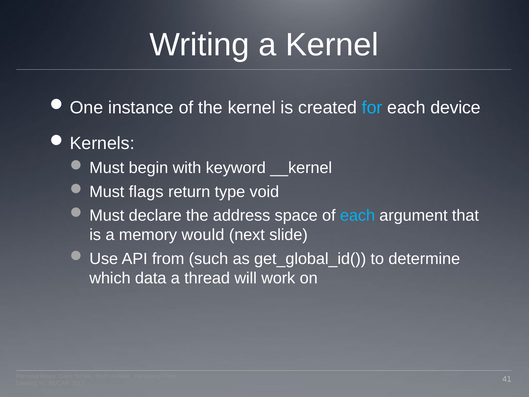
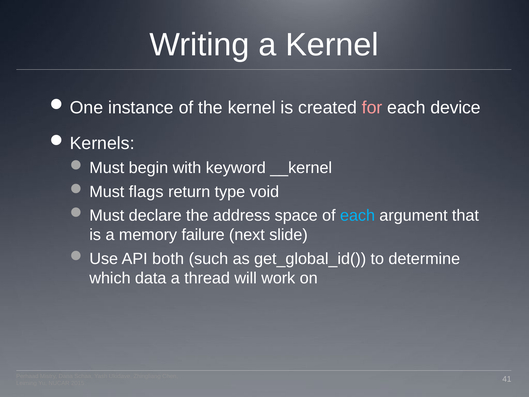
for colour: light blue -> pink
would: would -> failure
from: from -> both
